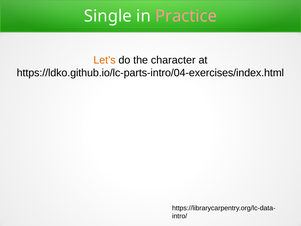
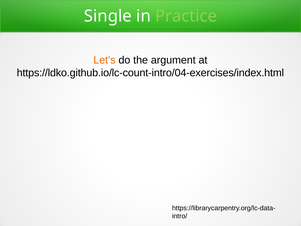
Practice colour: pink -> light green
character: character -> argument
https://ldko.github.io/lc-parts-intro/04-exercises/index.html: https://ldko.github.io/lc-parts-intro/04-exercises/index.html -> https://ldko.github.io/lc-count-intro/04-exercises/index.html
